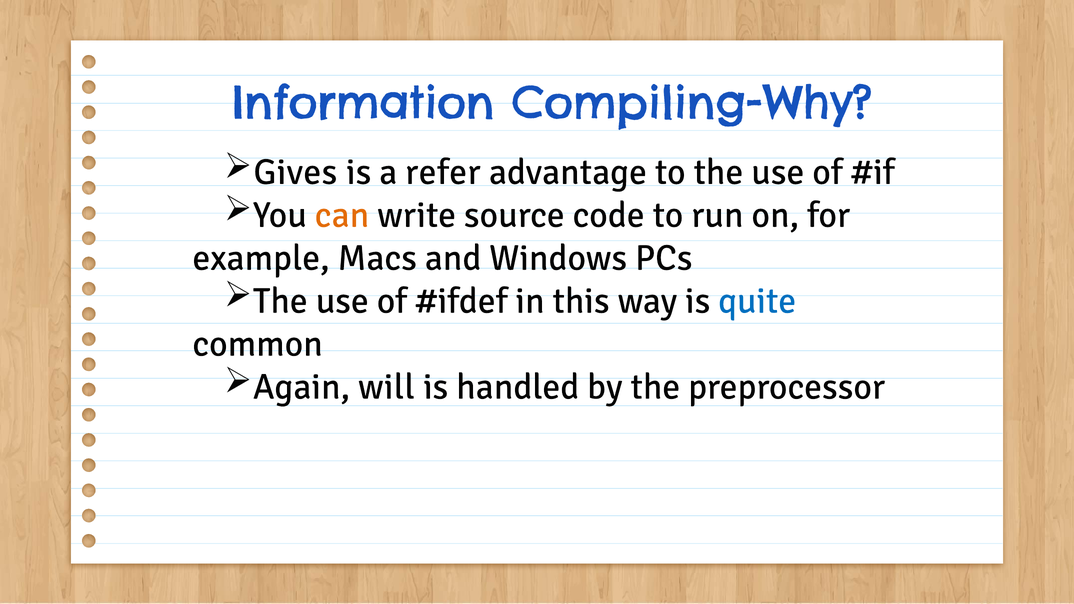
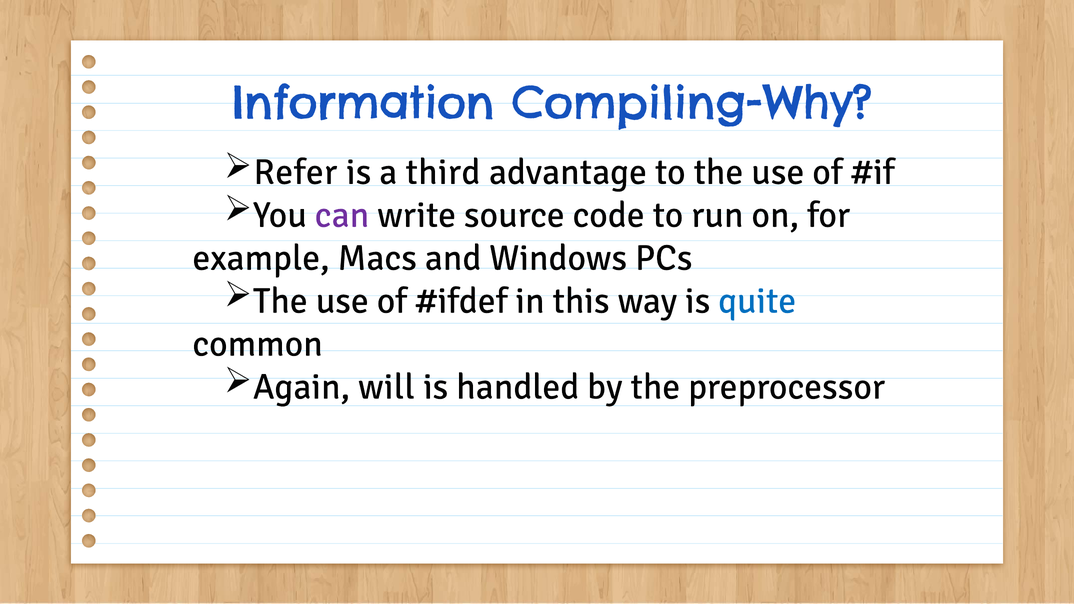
Gives: Gives -> Refer
refer: refer -> third
can colour: orange -> purple
